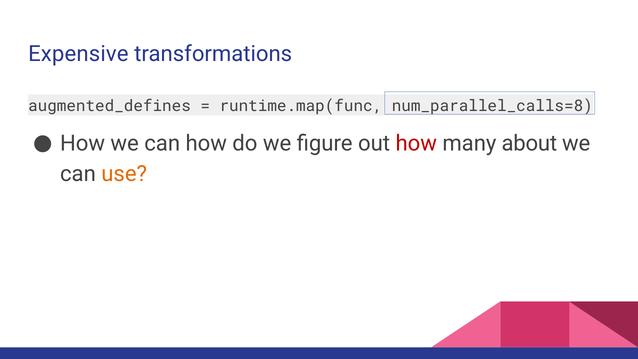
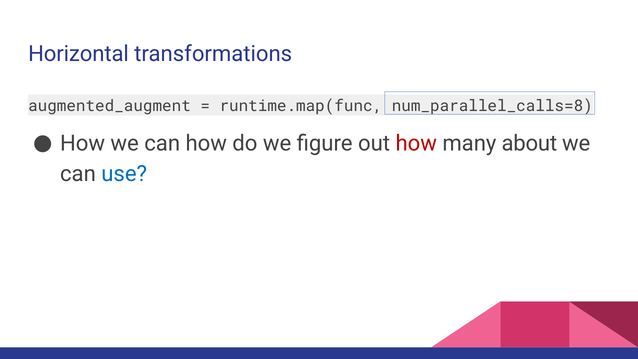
Expensive: Expensive -> Horizontal
augmented_defines: augmented_defines -> augmented_augment
use colour: orange -> blue
